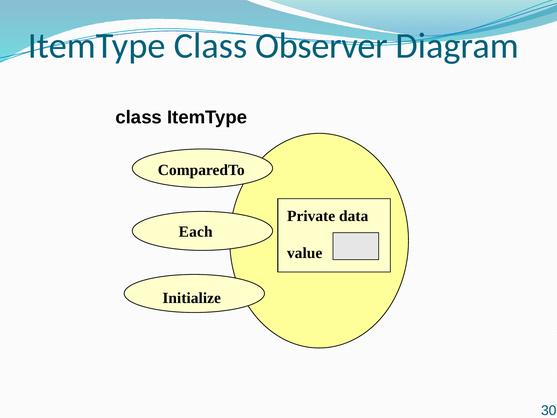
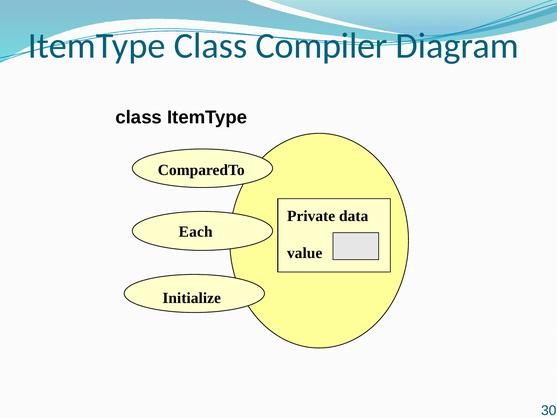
Observer: Observer -> Compiler
